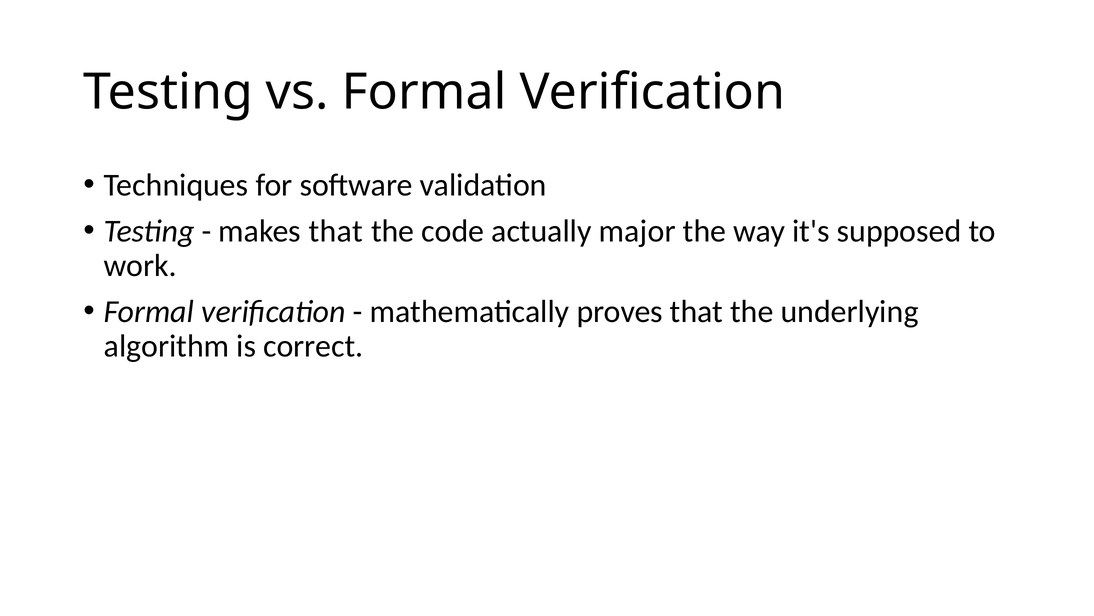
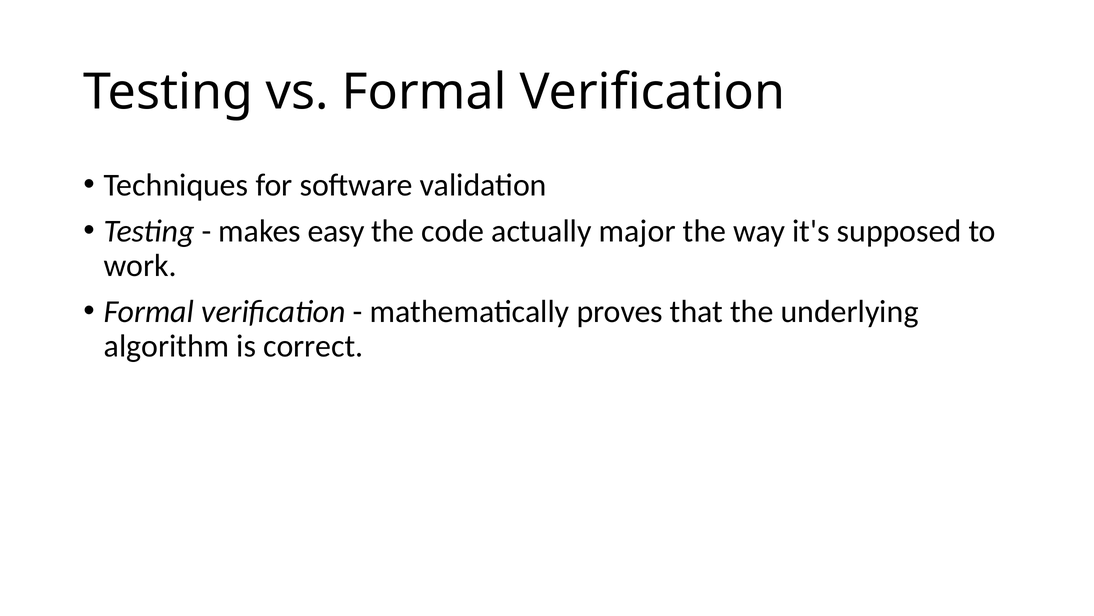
makes that: that -> easy
